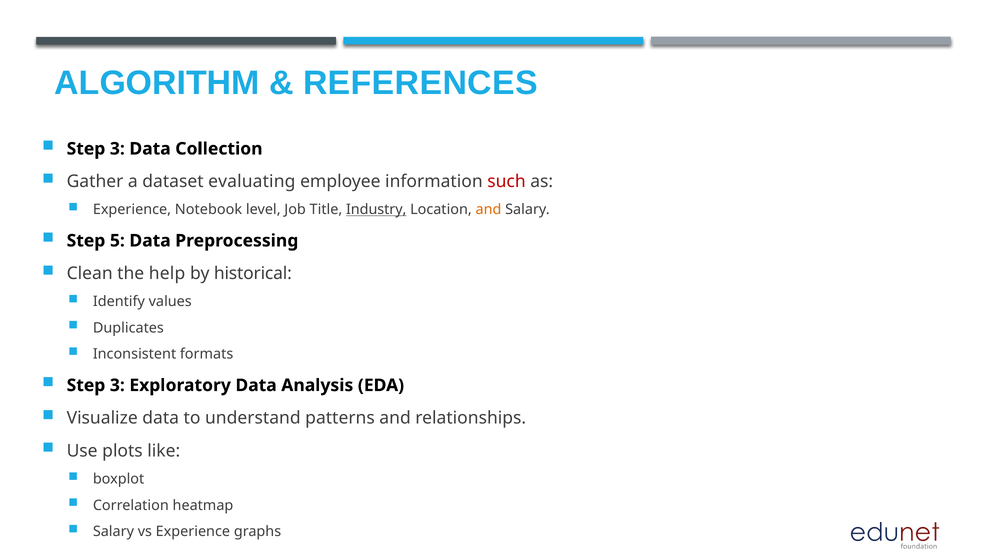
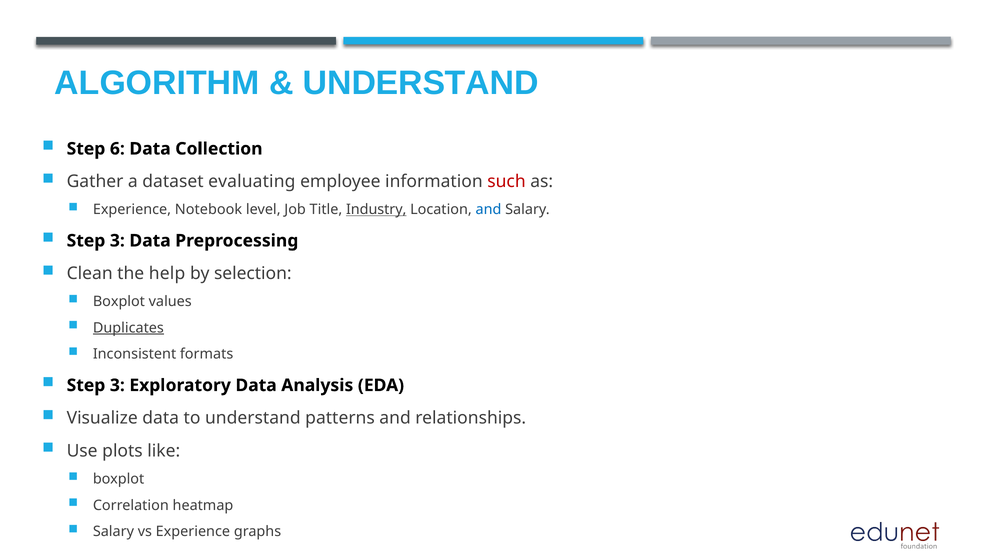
REFERENCES at (420, 83): REFERENCES -> UNDERSTAND
3 at (117, 149): 3 -> 6
and at (489, 210) colour: orange -> blue
5 at (117, 241): 5 -> 3
historical: historical -> selection
Identify at (119, 302): Identify -> Boxplot
Duplicates underline: none -> present
